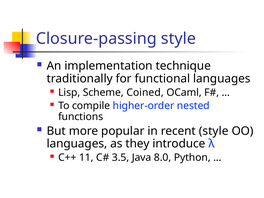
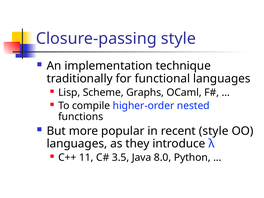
Coined: Coined -> Graphs
